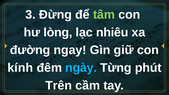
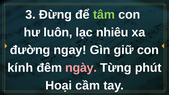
lòng: lòng -> luôn
ngày colour: light blue -> pink
Trên: Trên -> Hoại
